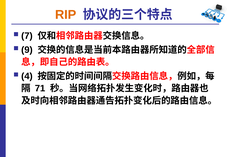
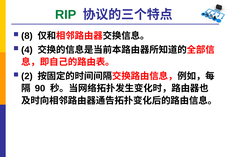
RIP colour: orange -> green
7: 7 -> 8
9: 9 -> 4
4: 4 -> 2
71: 71 -> 90
